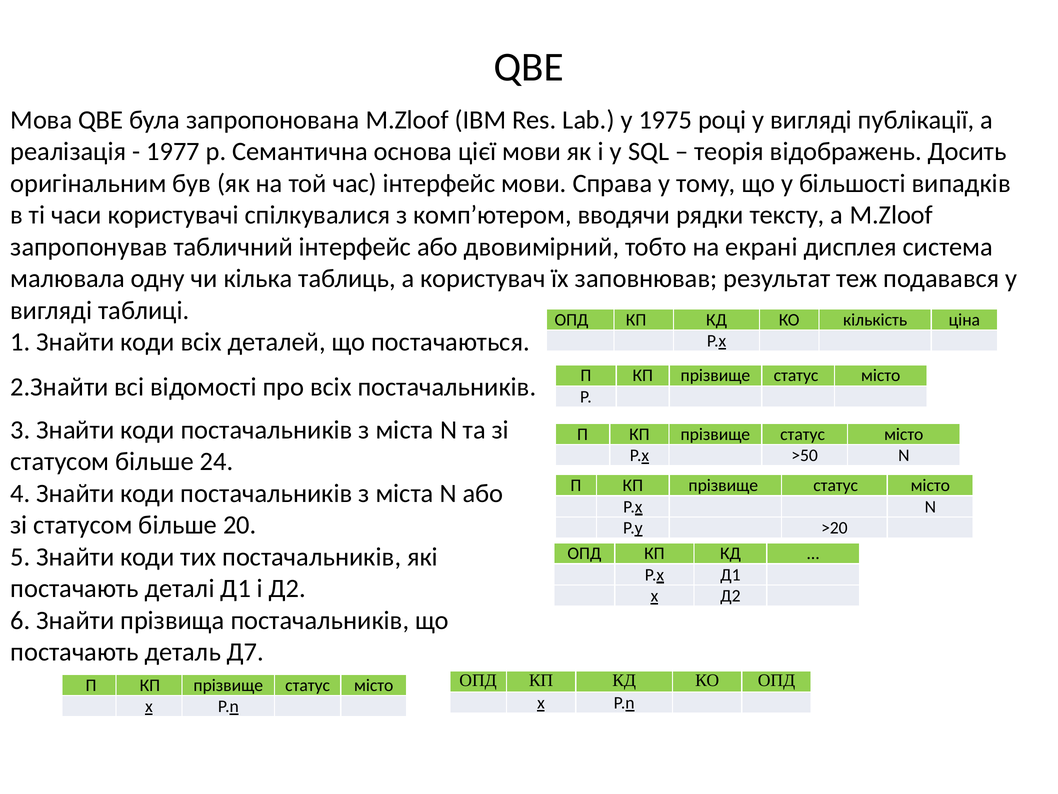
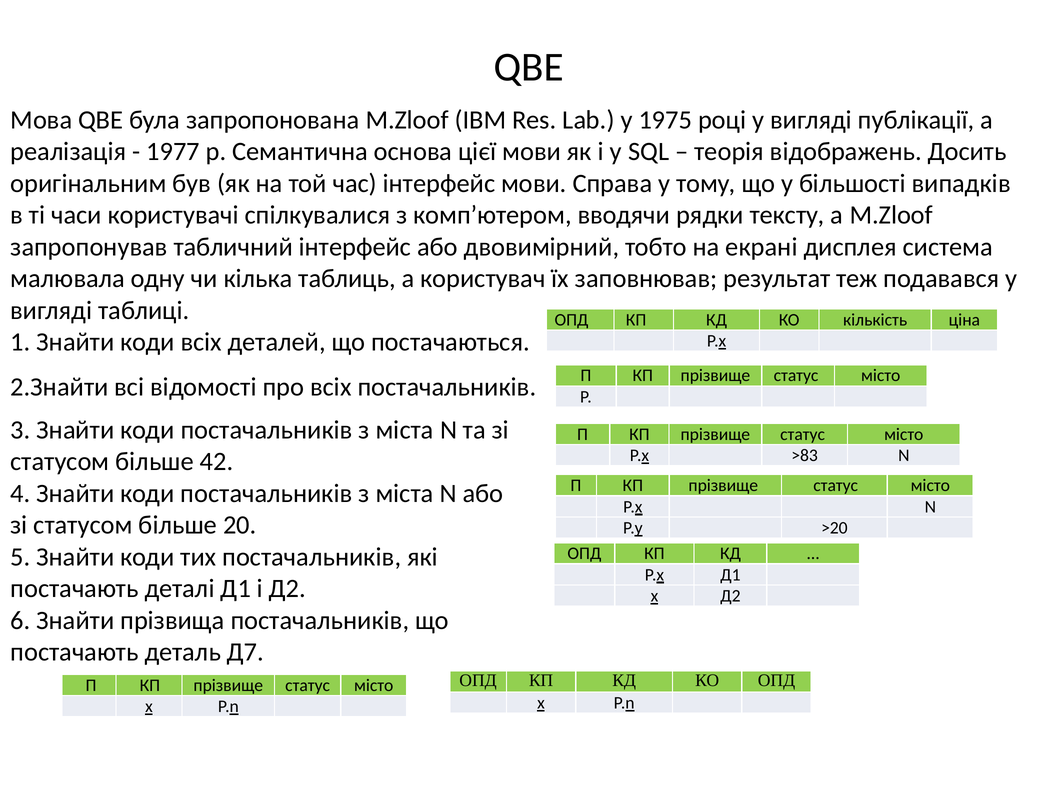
>50: >50 -> >83
24: 24 -> 42
